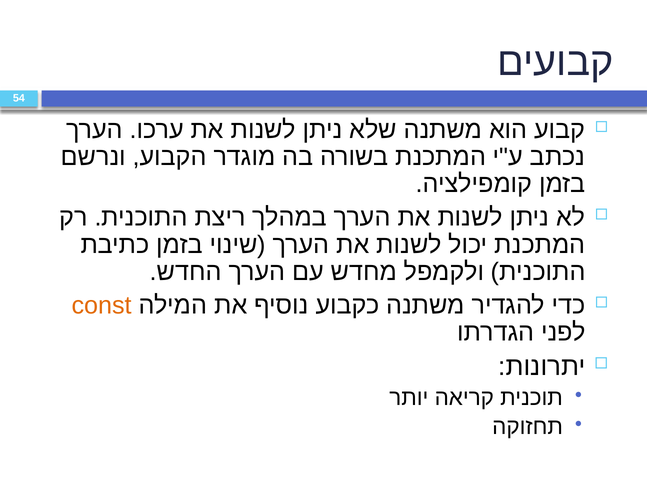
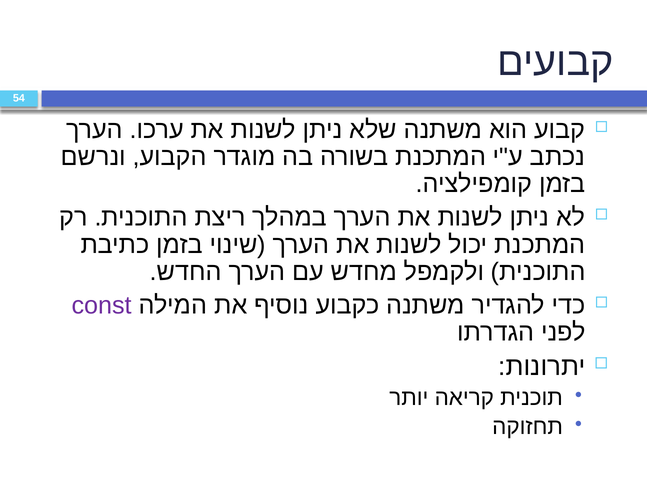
const colour: orange -> purple
